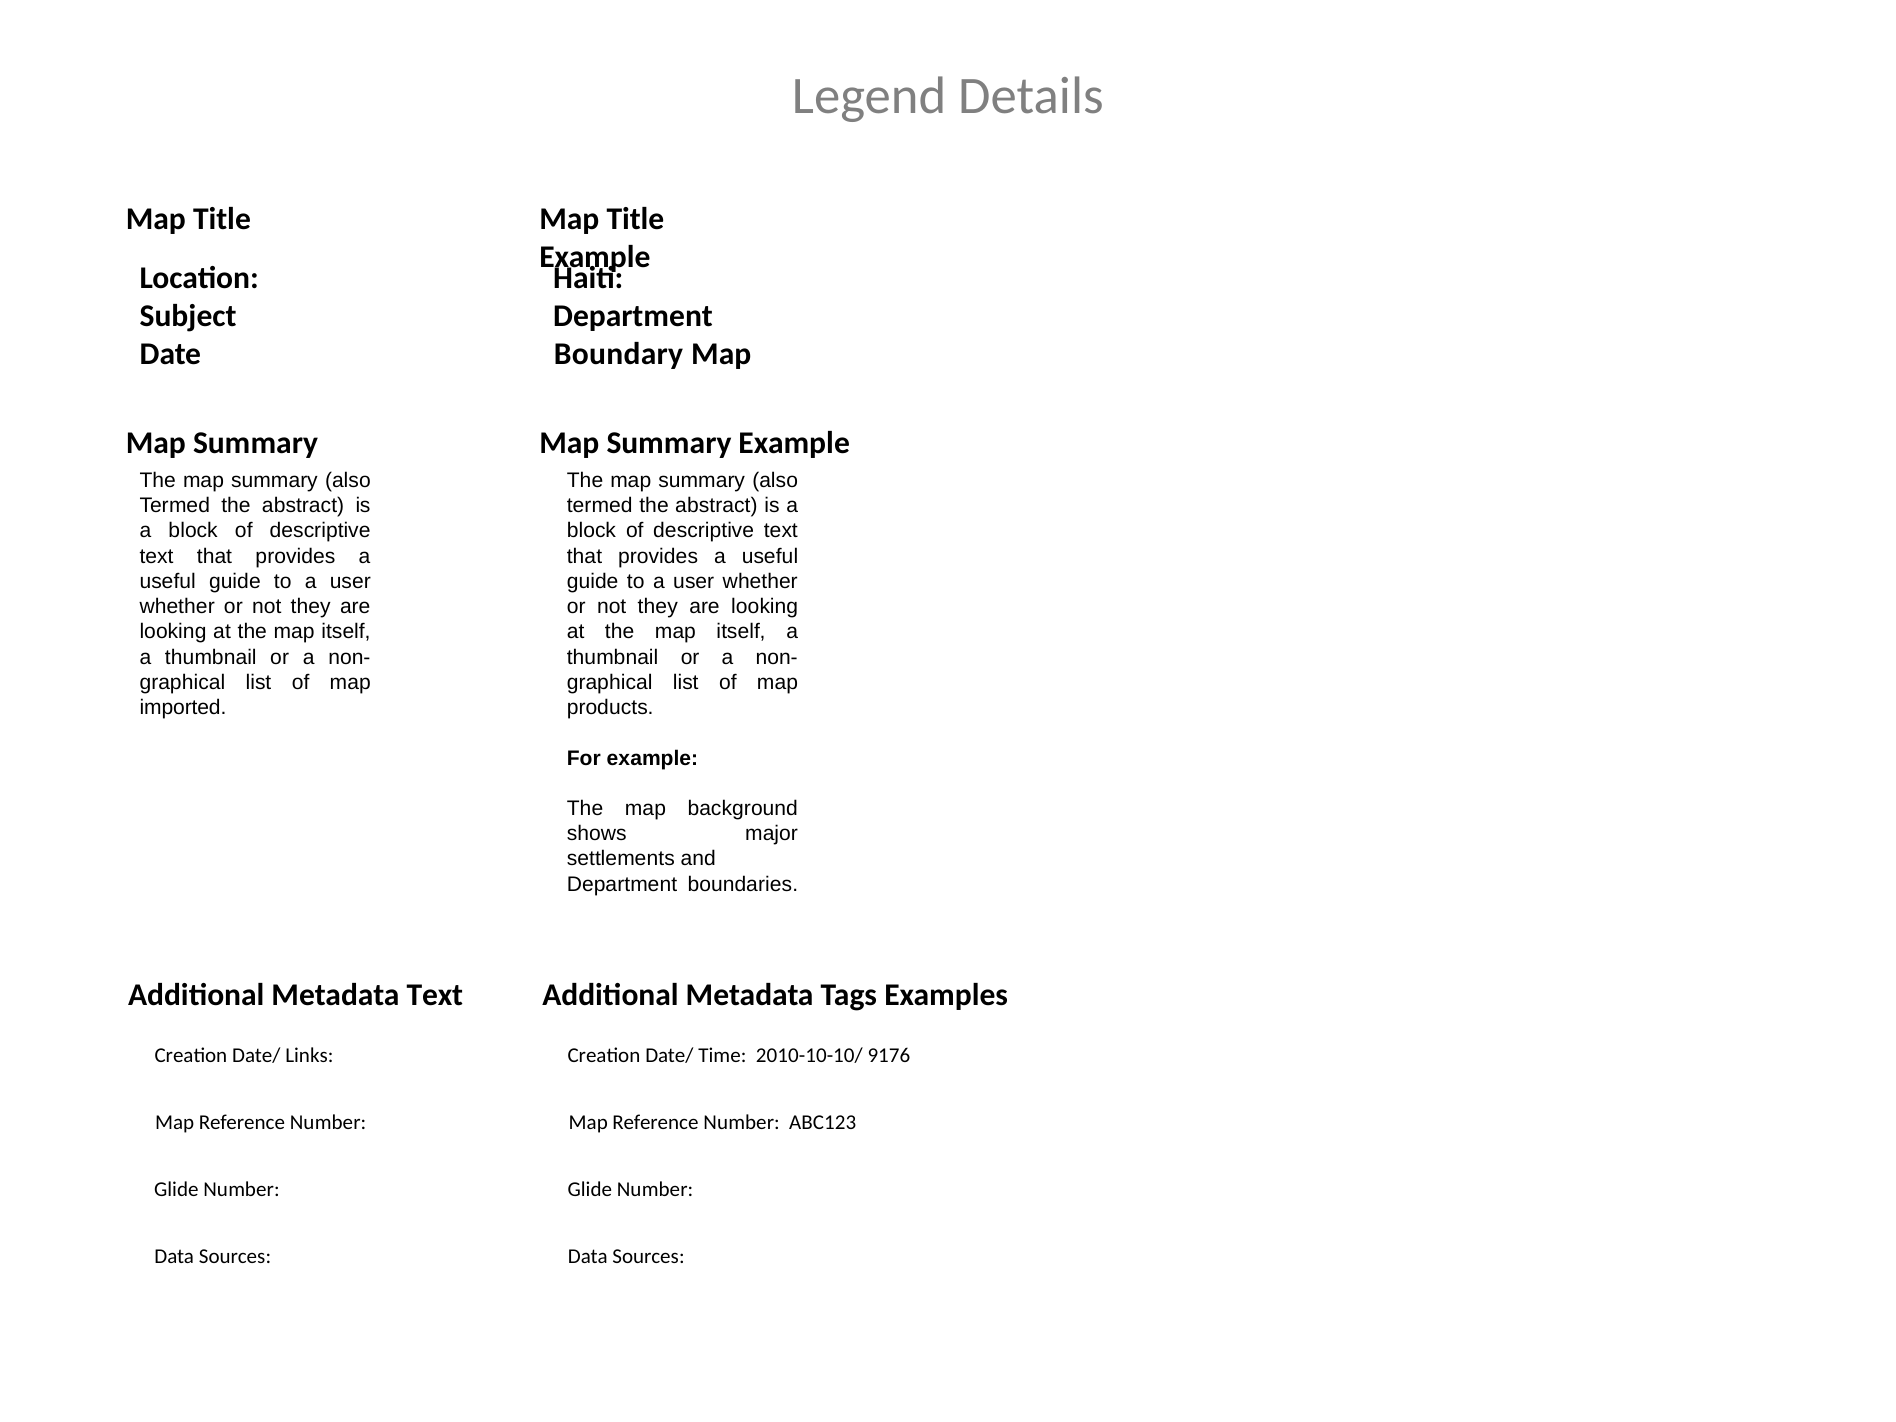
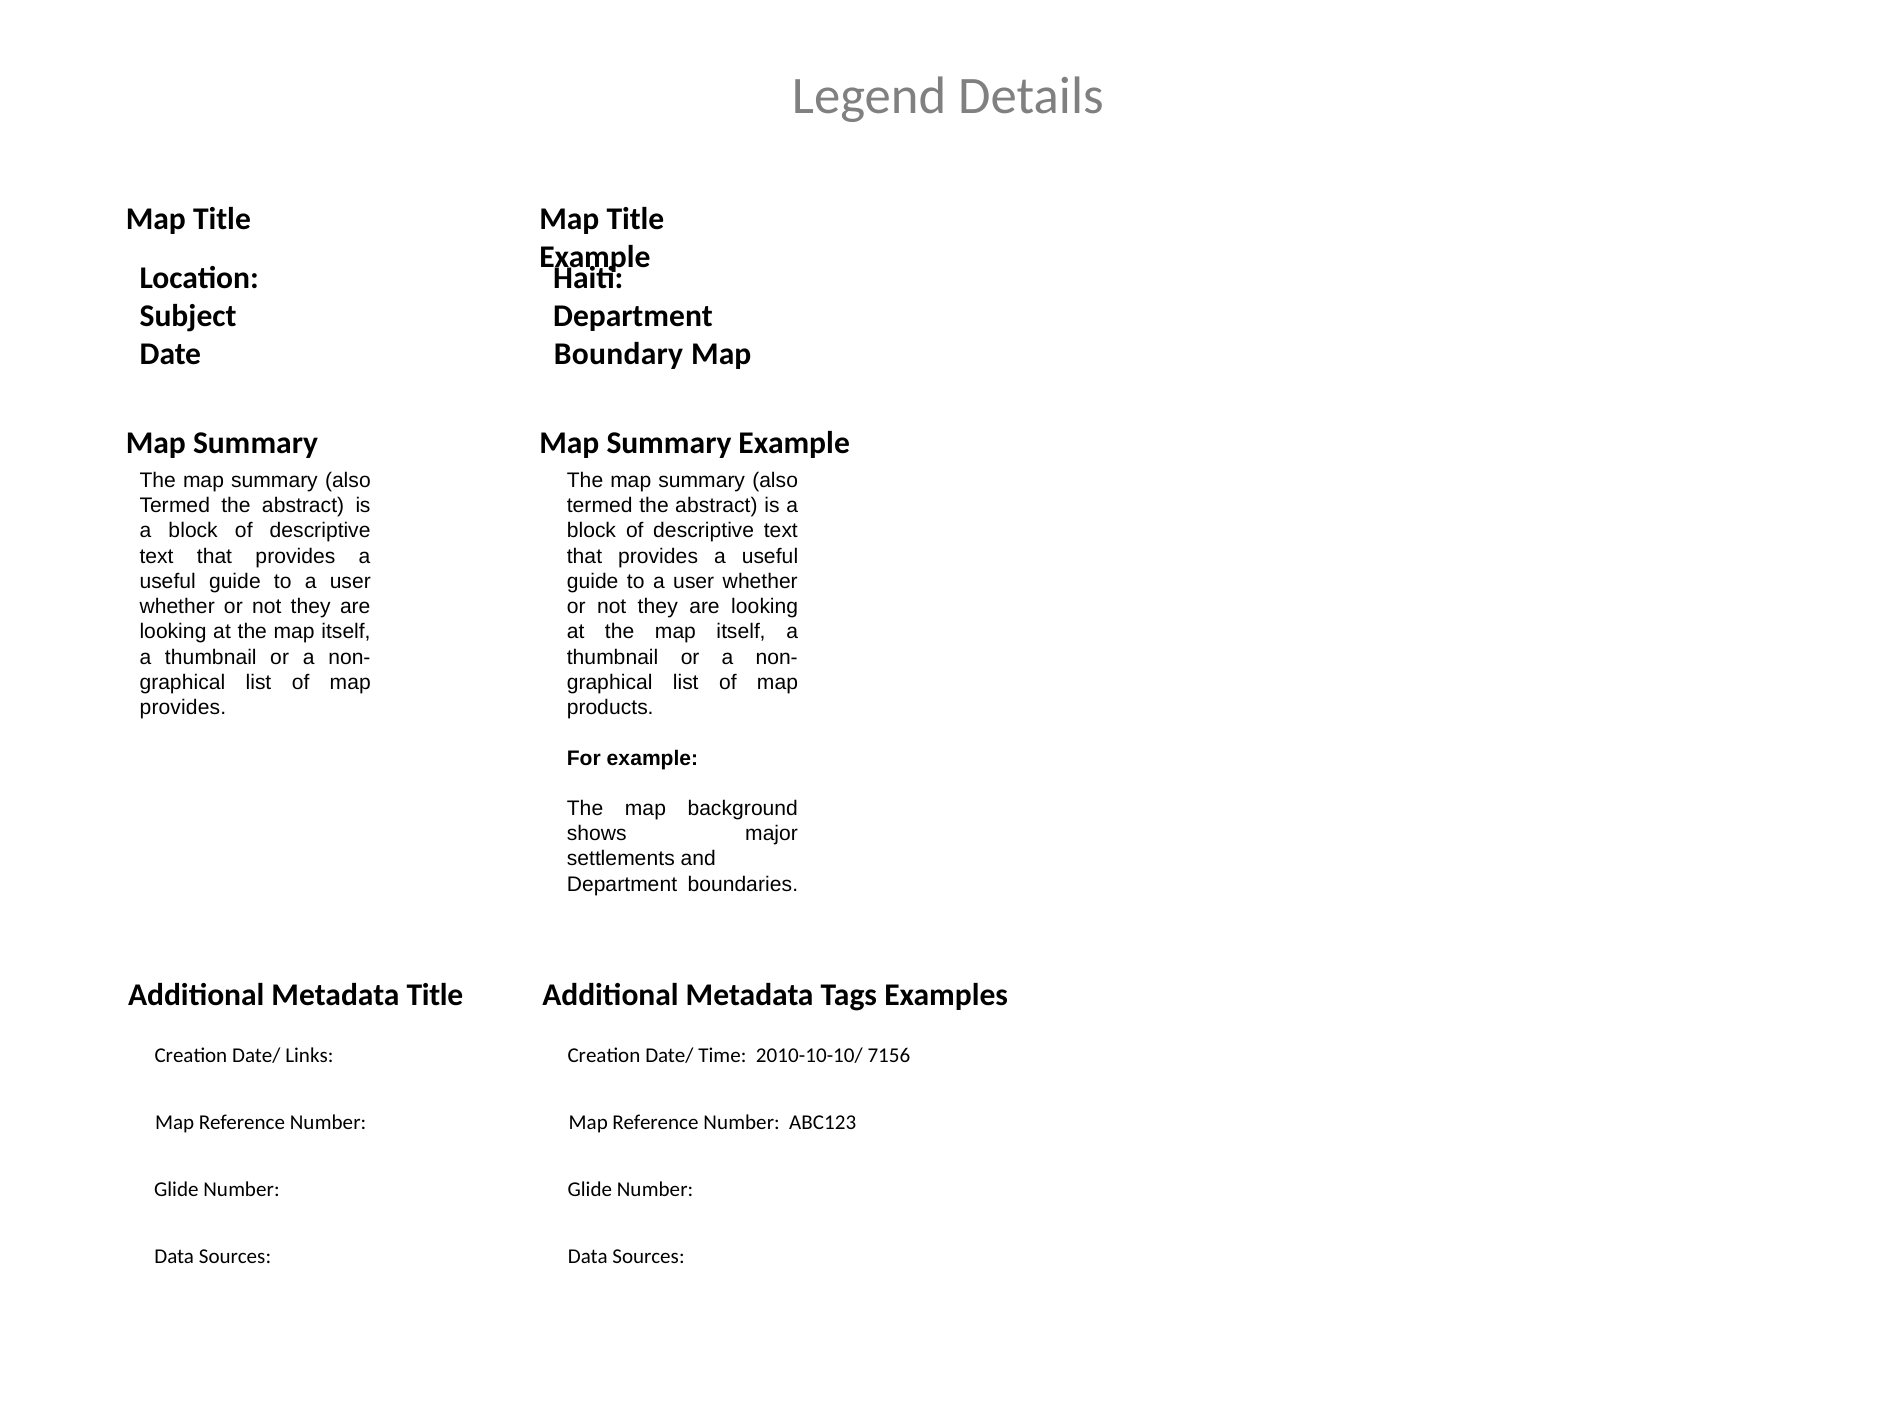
imported at (183, 708): imported -> provides
Metadata Text: Text -> Title
9176: 9176 -> 7156
